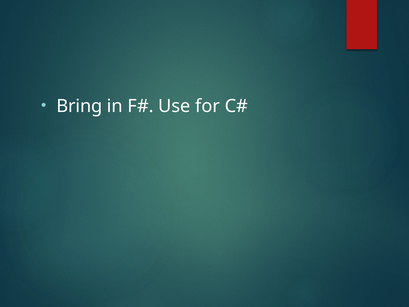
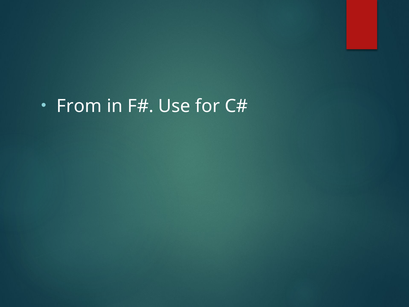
Bring: Bring -> From
